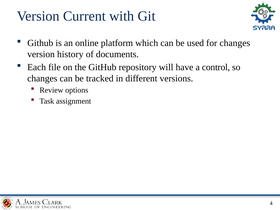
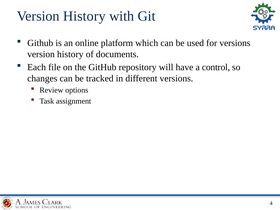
Current at (84, 16): Current -> History
for changes: changes -> versions
